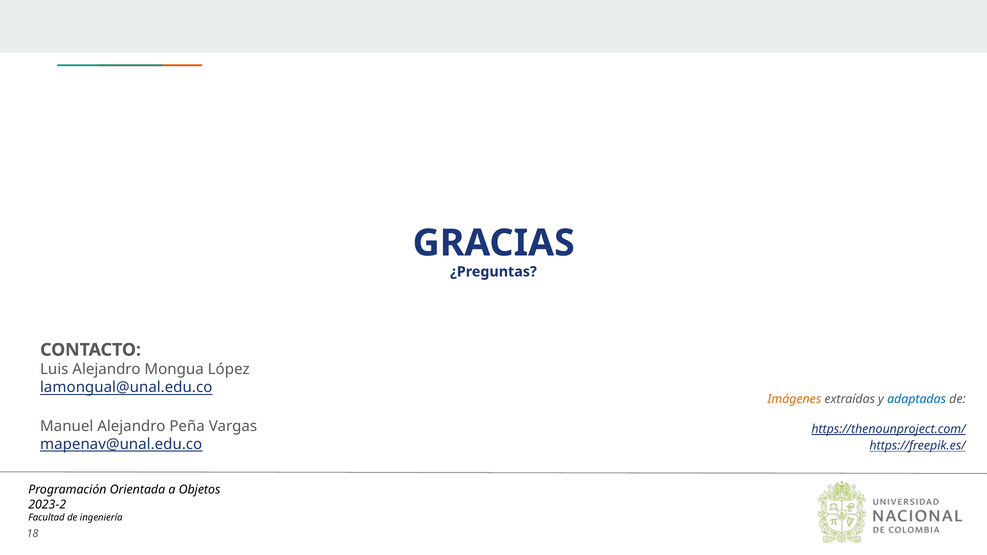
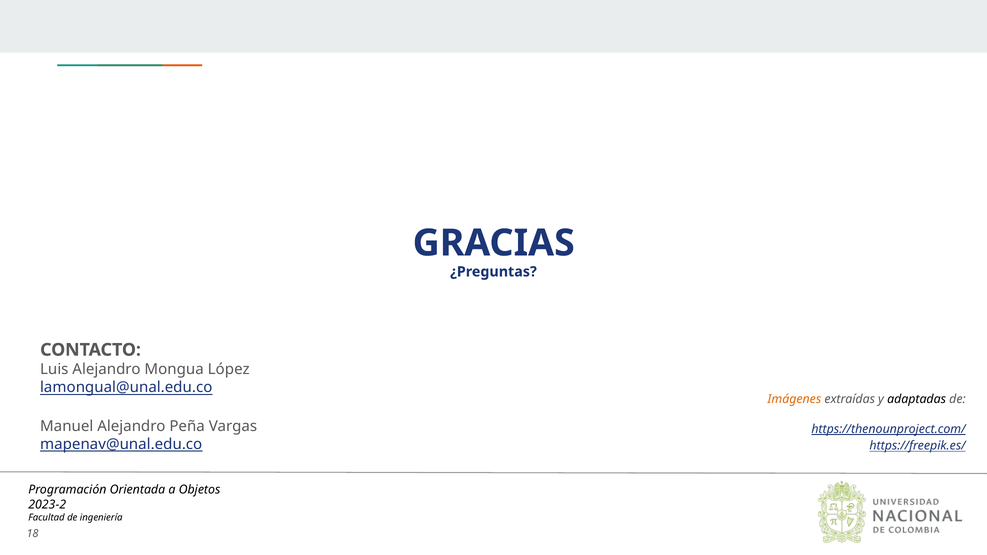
adaptadas colour: blue -> black
